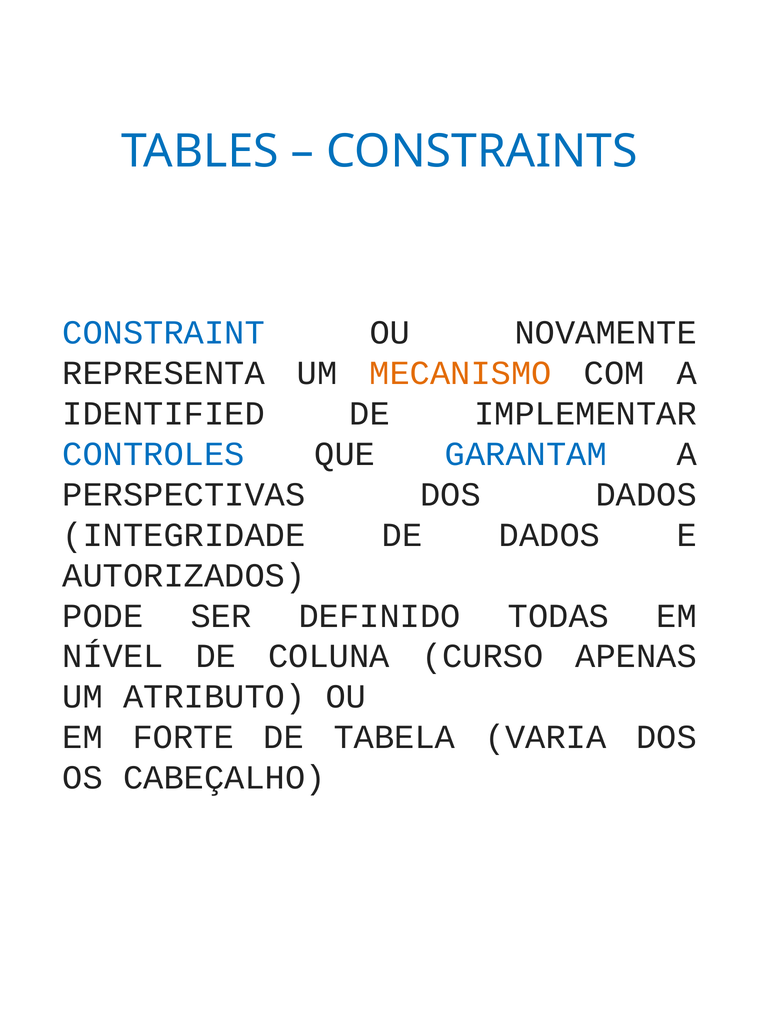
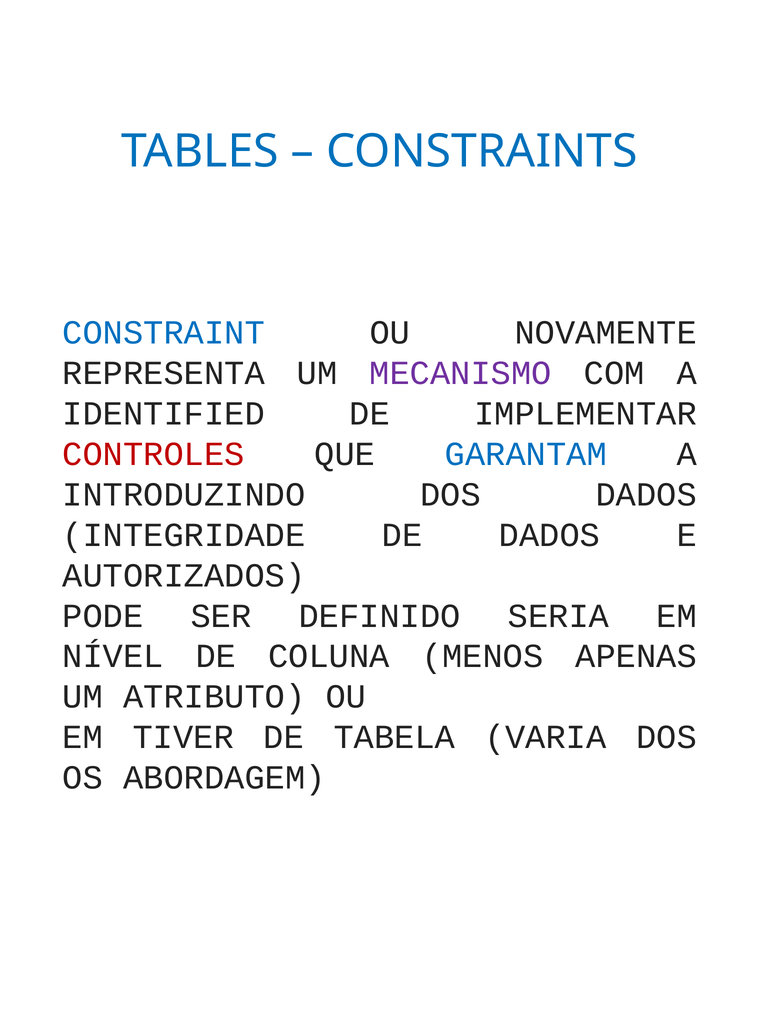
MECANISMO colour: orange -> purple
CONTROLES colour: blue -> red
PERSPECTIVAS: PERSPECTIVAS -> INTRODUZINDO
TODAS: TODAS -> SERIA
CURSO: CURSO -> MENOS
FORTE: FORTE -> TIVER
CABEÇALHO: CABEÇALHO -> ABORDAGEM
